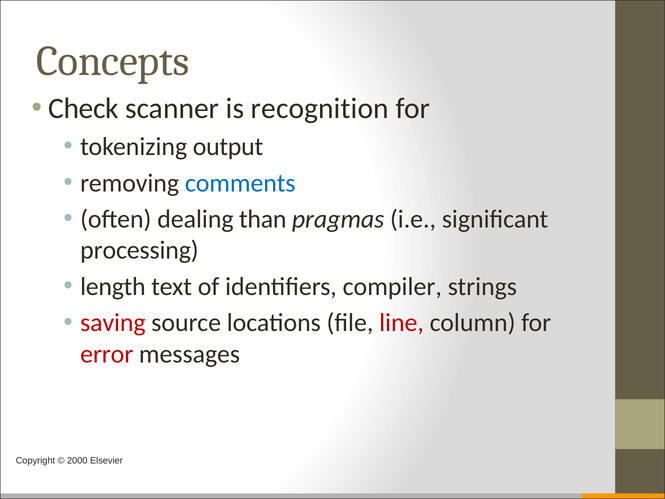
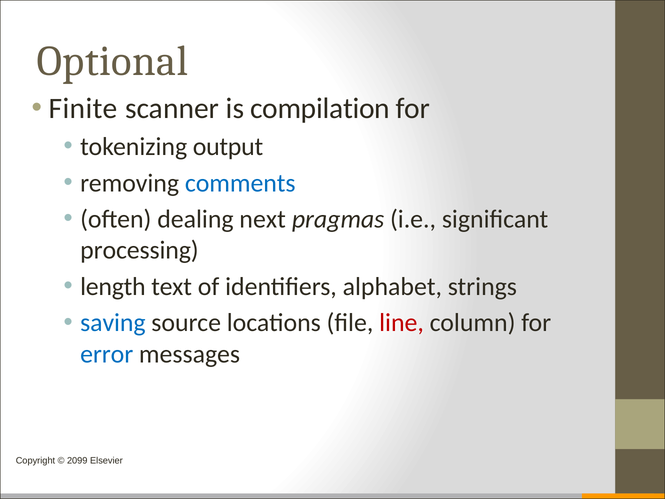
Concepts: Concepts -> Optional
Check: Check -> Finite
recognition: recognition -> compilation
than: than -> next
compiler: compiler -> alphabet
saving colour: red -> blue
error colour: red -> blue
2000: 2000 -> 2099
